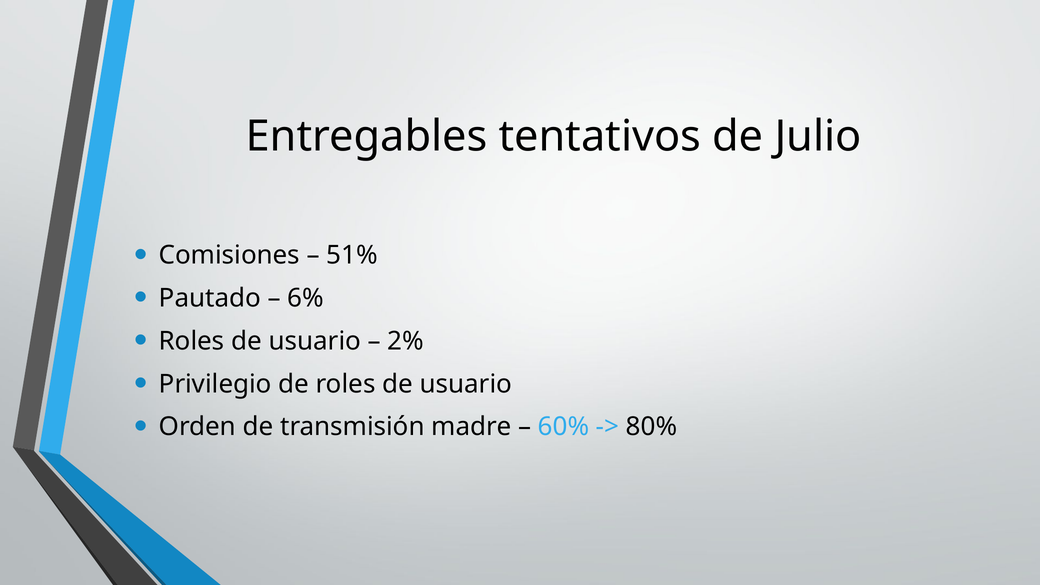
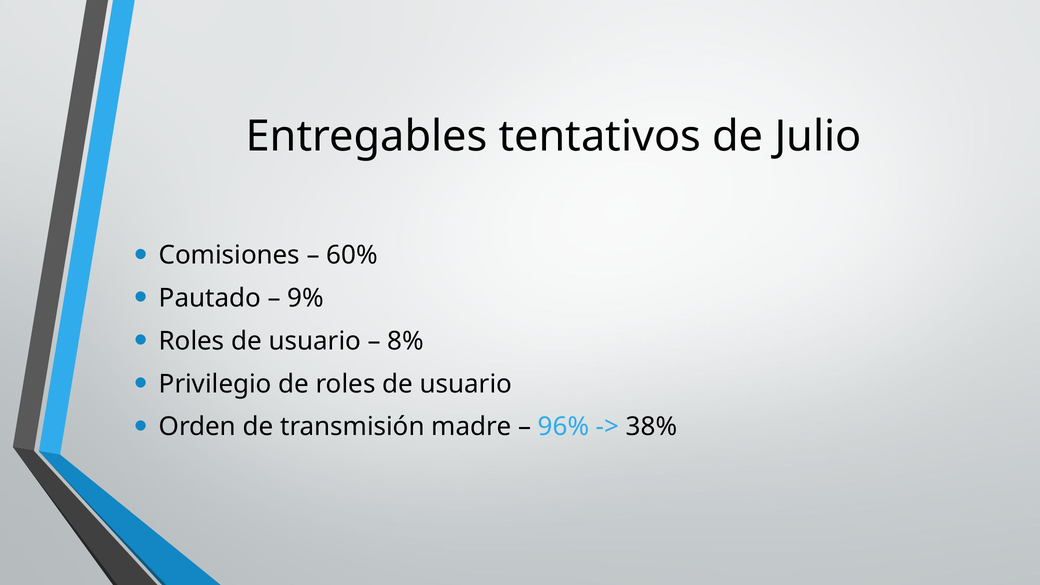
51%: 51% -> 60%
6%: 6% -> 9%
2%: 2% -> 8%
60%: 60% -> 96%
80%: 80% -> 38%
